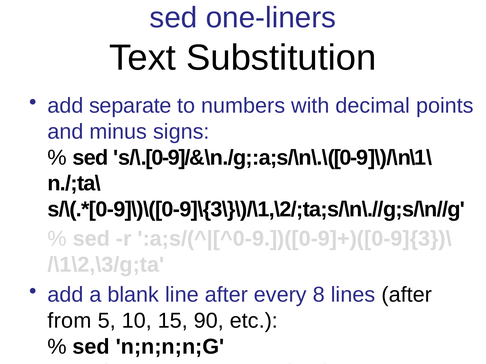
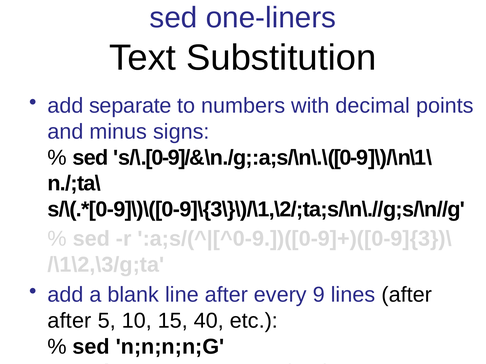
8: 8 -> 9
from at (69, 321): from -> after
90: 90 -> 40
